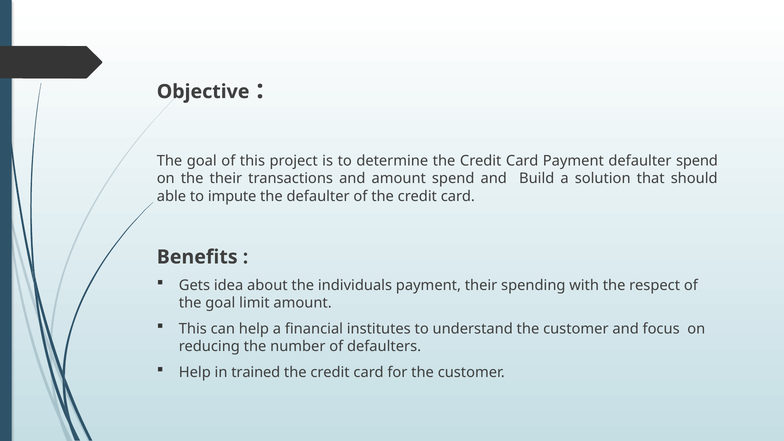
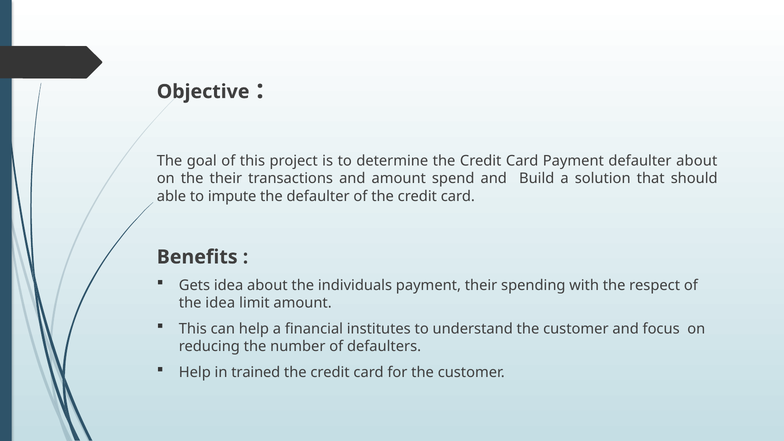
defaulter spend: spend -> about
goal at (220, 303): goal -> idea
